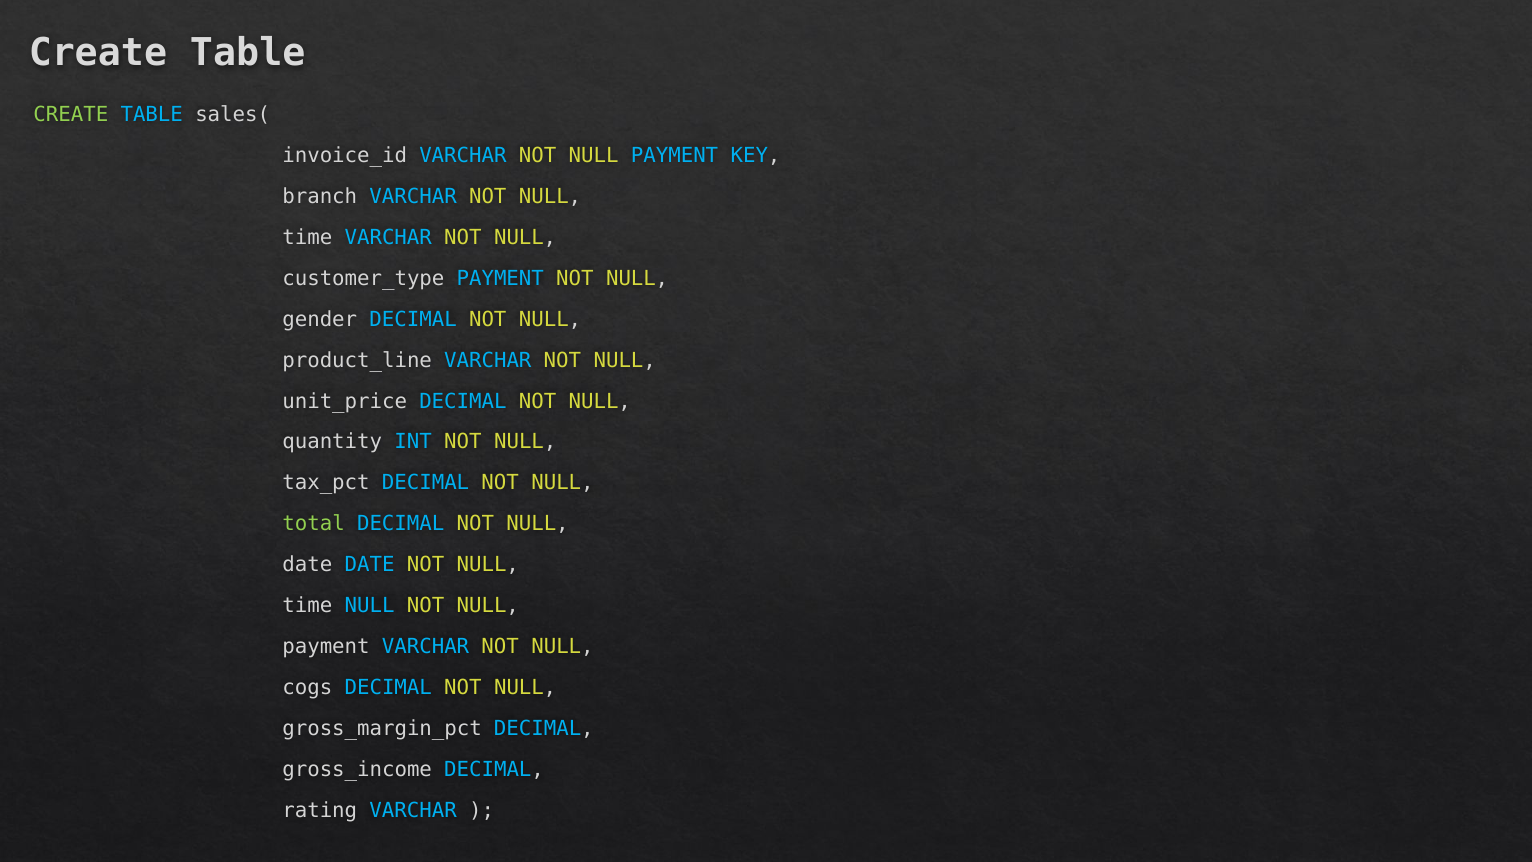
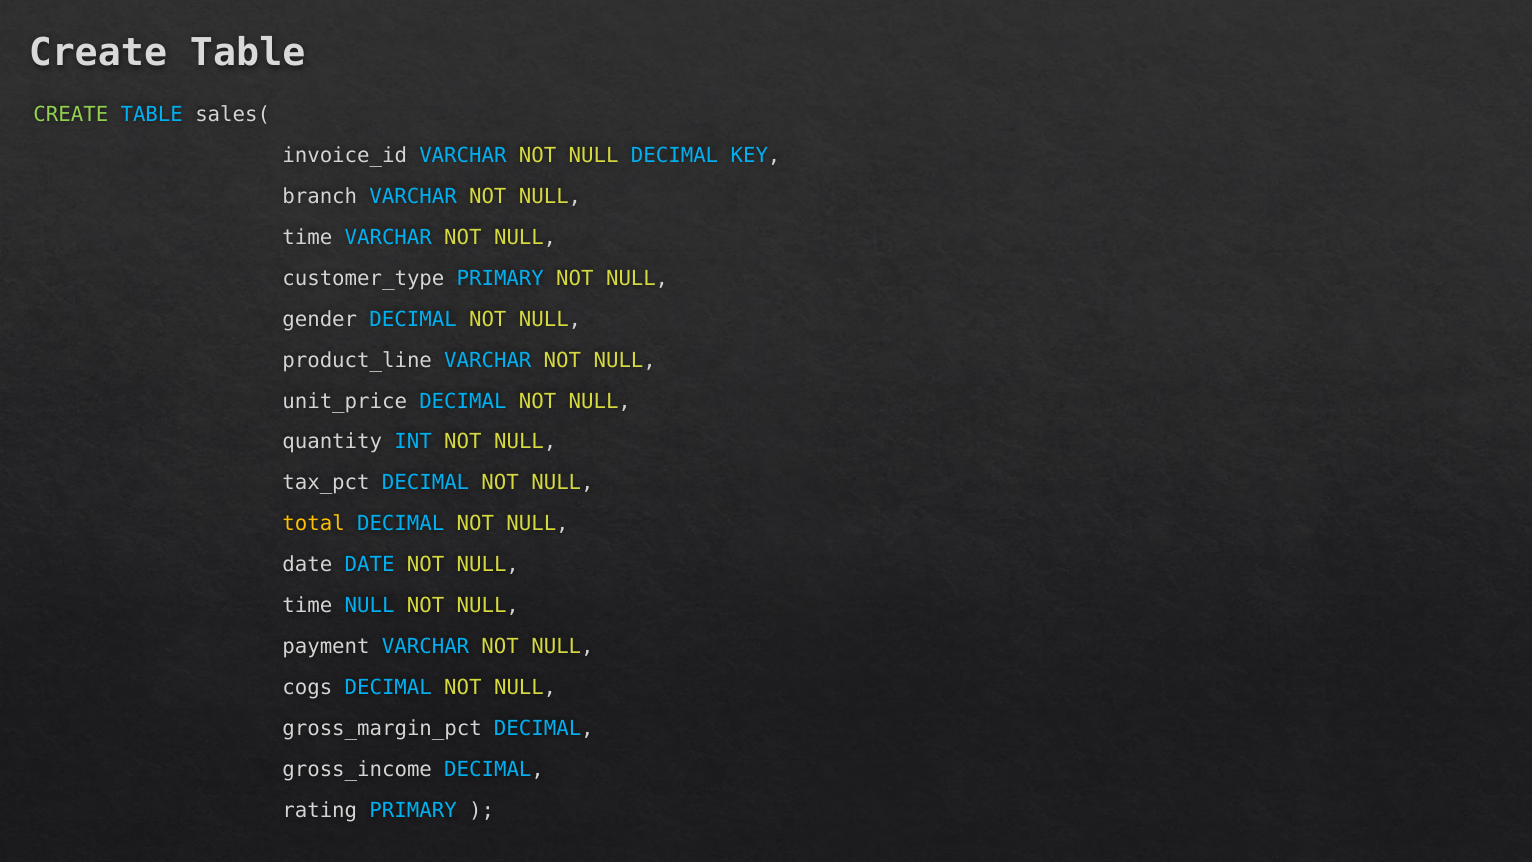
VARCHAR NOT NULL PAYMENT: PAYMENT -> DECIMAL
customer_type PAYMENT: PAYMENT -> PRIMARY
total colour: light green -> yellow
rating VARCHAR: VARCHAR -> PRIMARY
